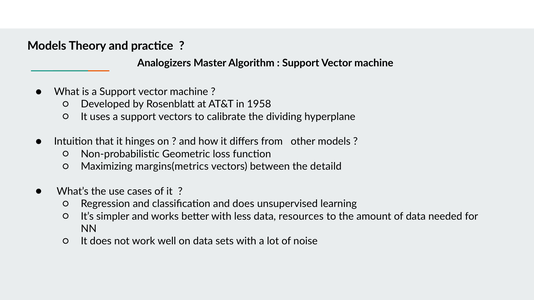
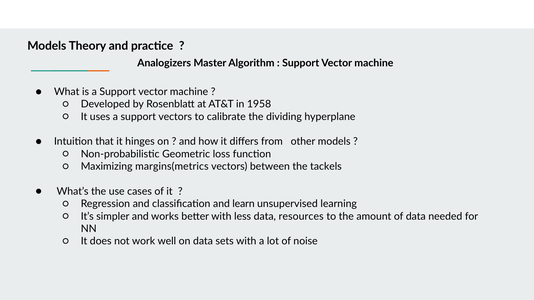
detaild: detaild -> tackels
and does: does -> learn
